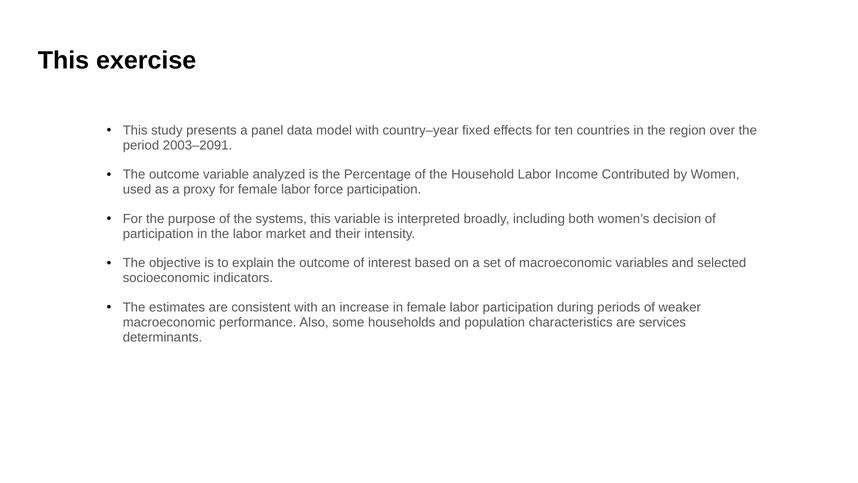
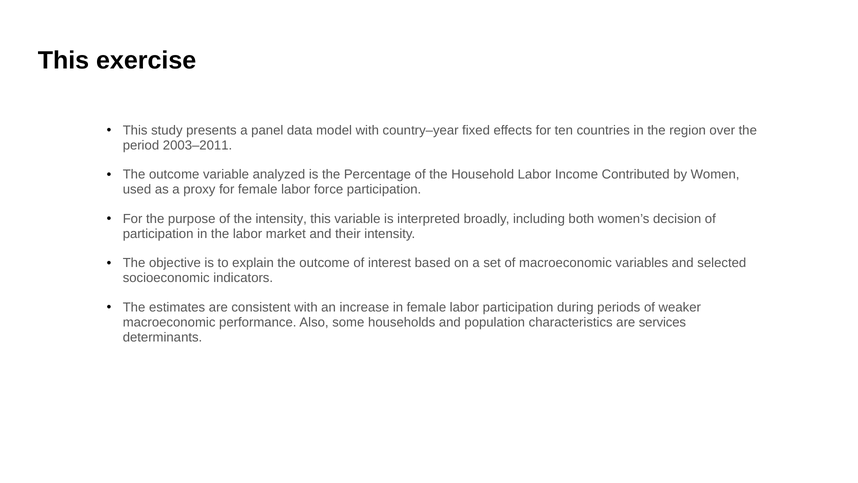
2003–2091: 2003–2091 -> 2003–2011
the systems: systems -> intensity
